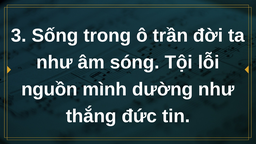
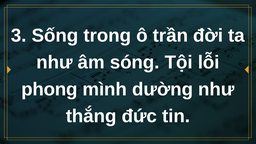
nguồn: nguồn -> phong
